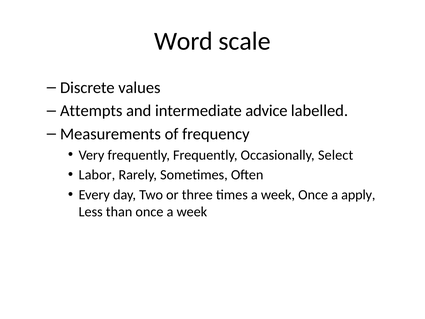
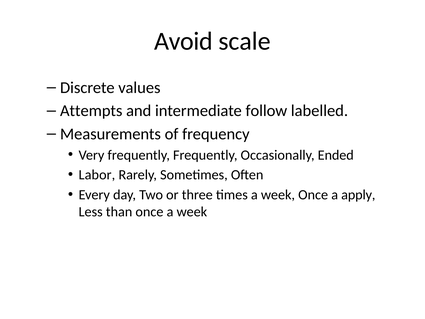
Word: Word -> Avoid
advice: advice -> follow
Select: Select -> Ended
